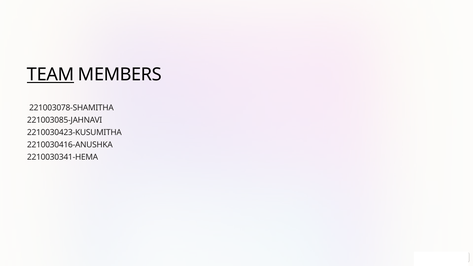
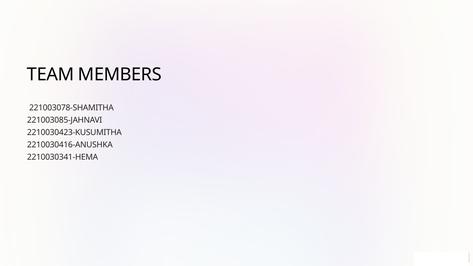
TEAM underline: present -> none
